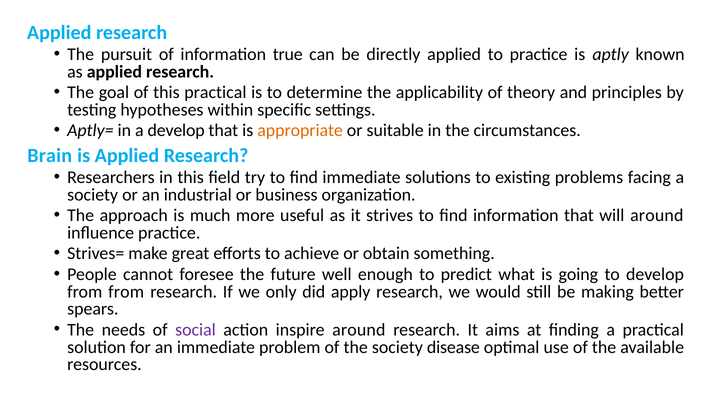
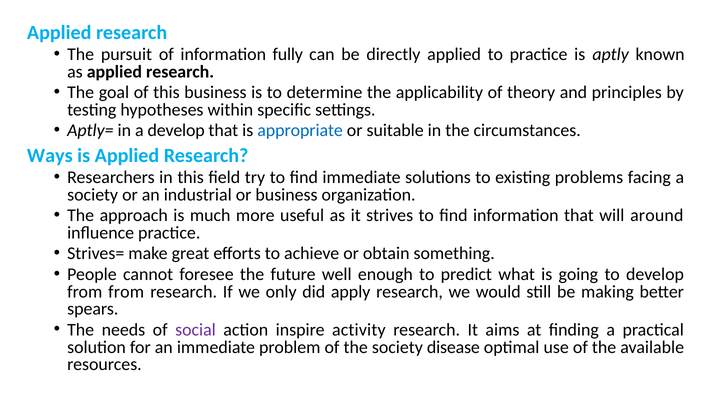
true: true -> fully
this practical: practical -> business
appropriate colour: orange -> blue
Brain: Brain -> Ways
inspire around: around -> activity
